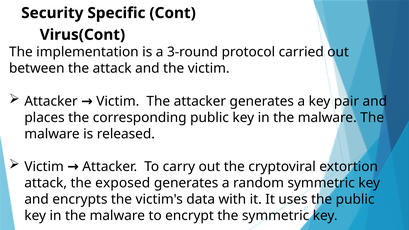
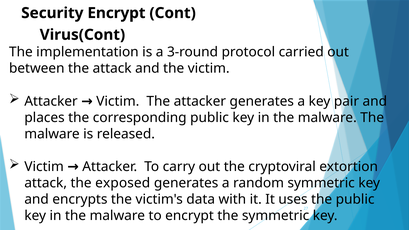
Security Specific: Specific -> Encrypt
